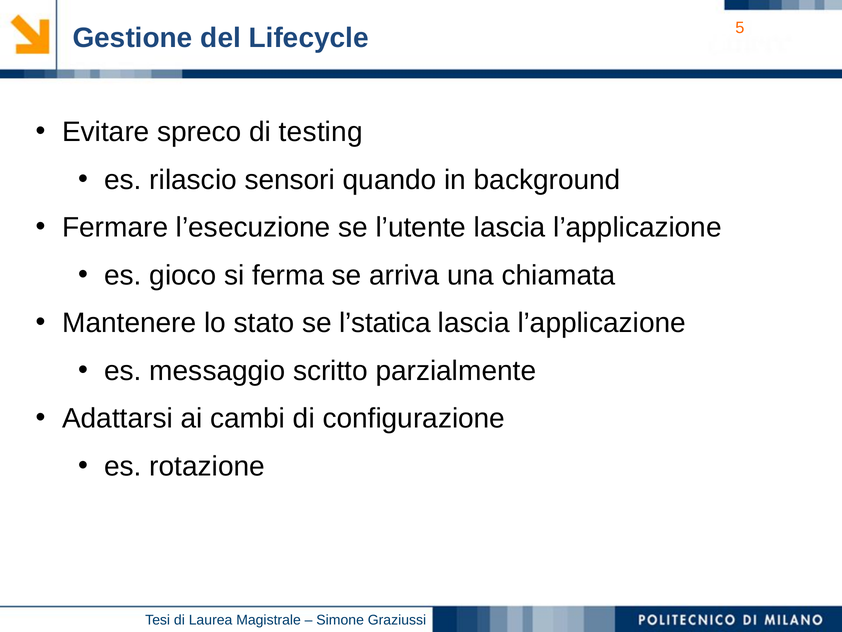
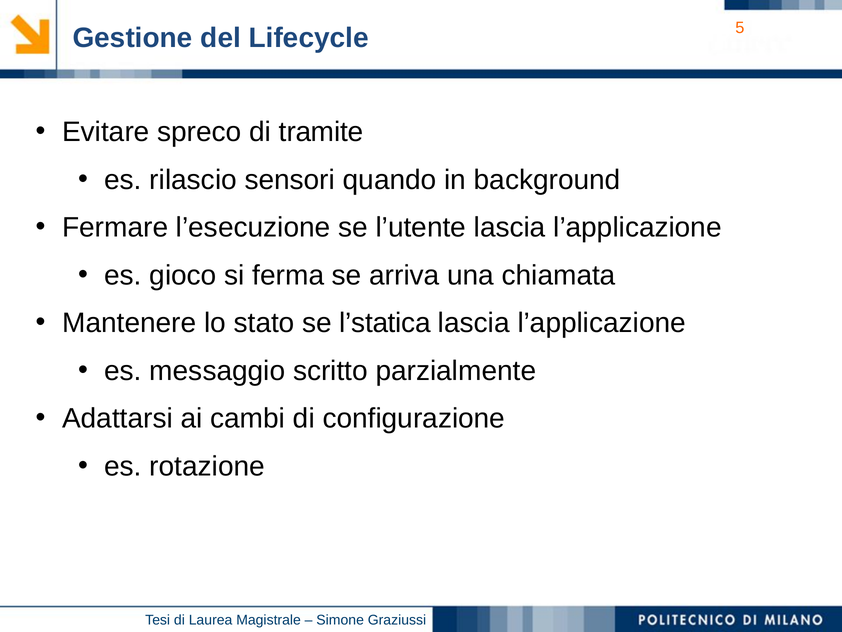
testing: testing -> tramite
